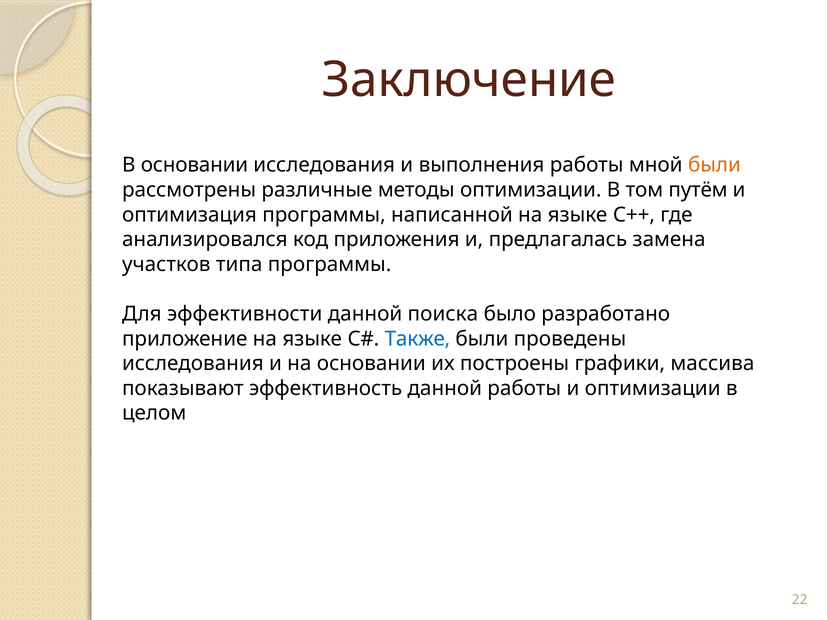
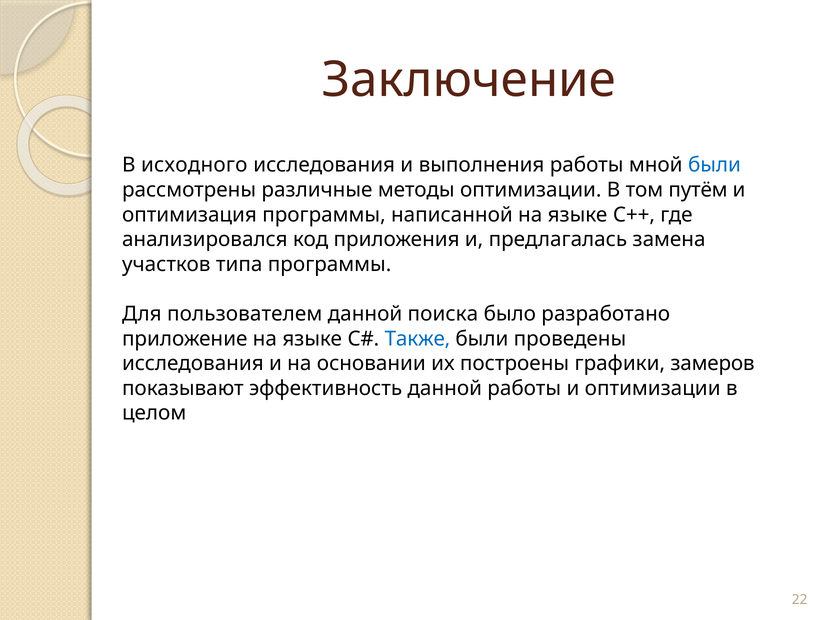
В основании: основании -> исходного
были at (714, 165) colour: orange -> blue
эффективности: эффективности -> пользователем
массива: массива -> замеров
